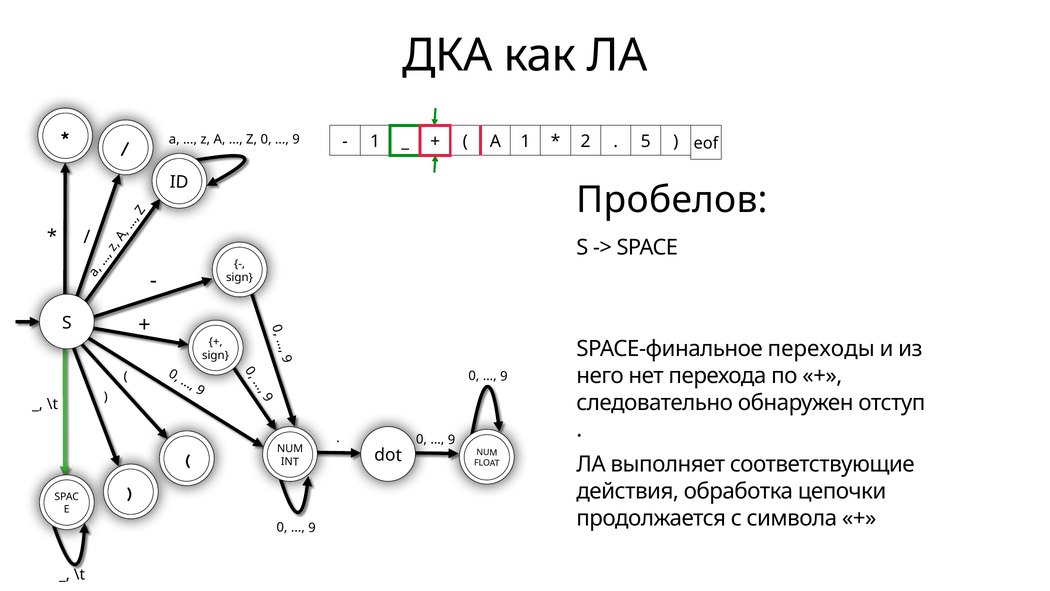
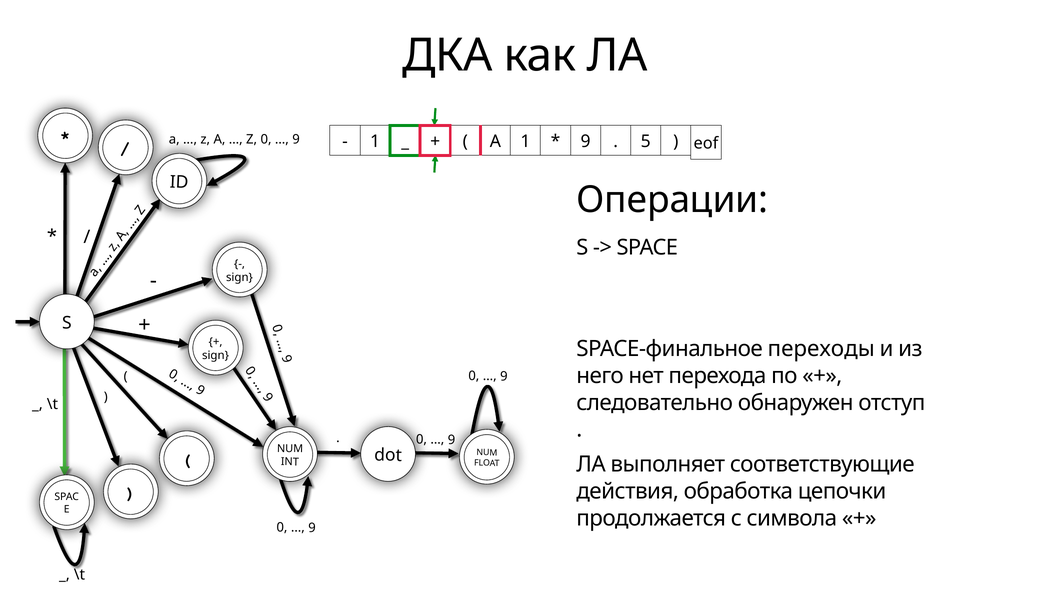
2 at (586, 141): 2 -> 9
Пробелов: Пробелов -> Операции
